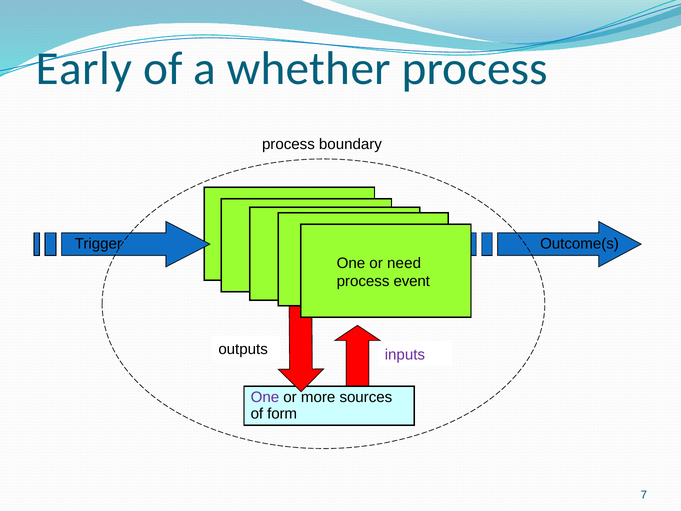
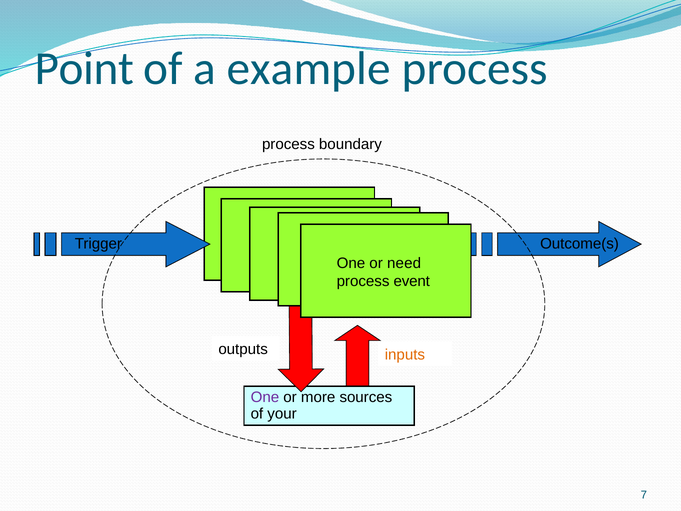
Early: Early -> Point
whether: whether -> example
inputs colour: purple -> orange
form: form -> your
